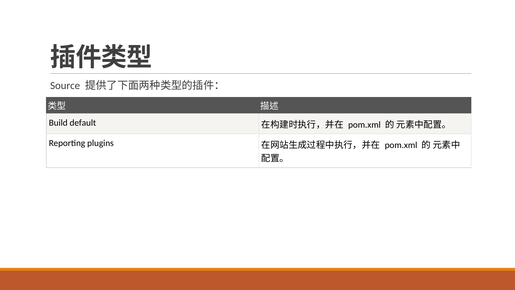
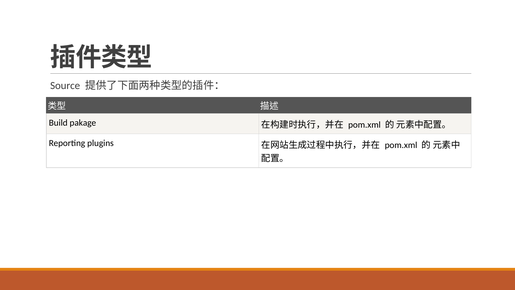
default: default -> pakage
